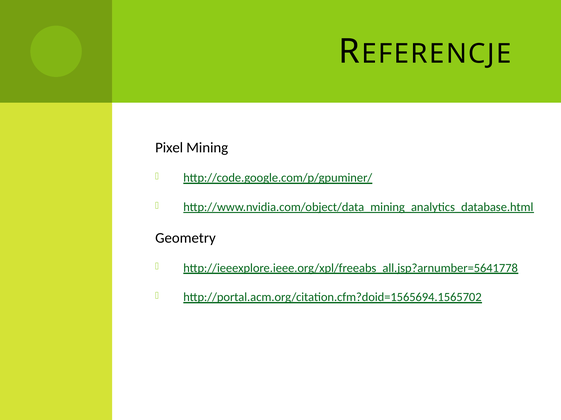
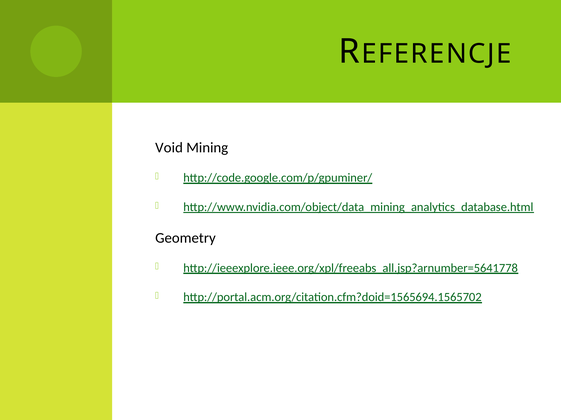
Pixel: Pixel -> Void
